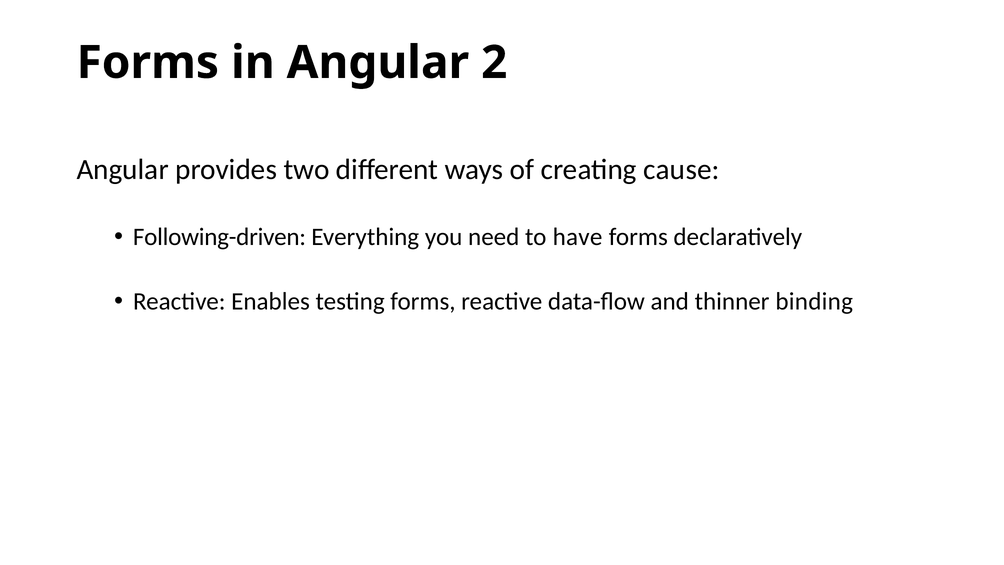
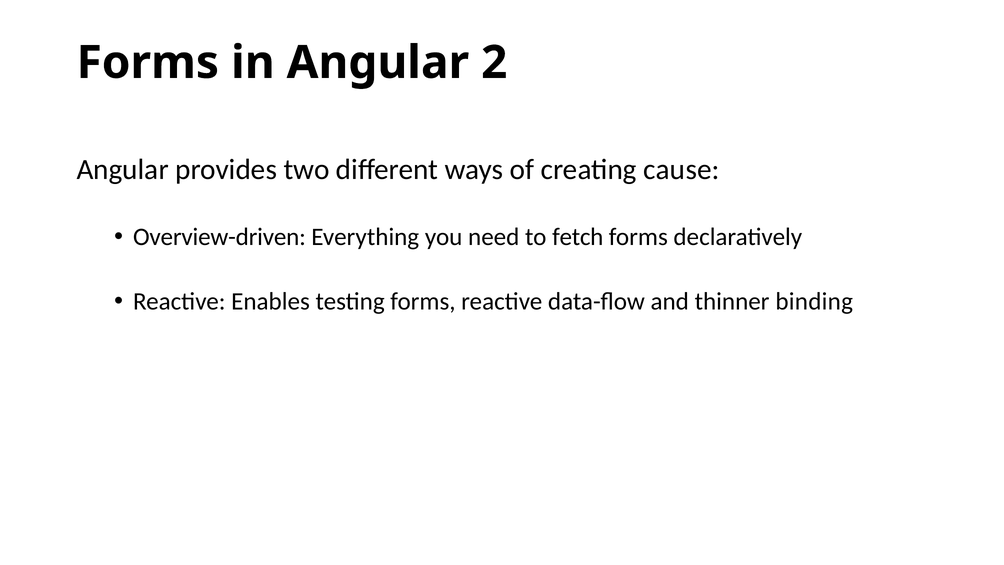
Following-driven: Following-driven -> Overview-driven
have: have -> fetch
